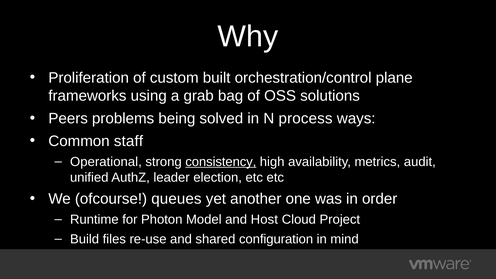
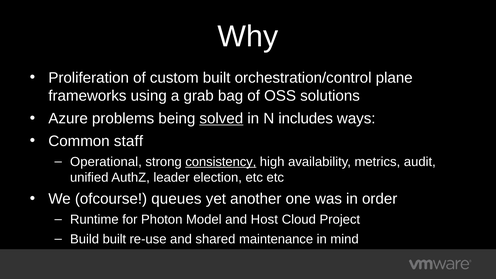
Peers: Peers -> Azure
solved underline: none -> present
process: process -> includes
Build files: files -> built
configuration: configuration -> maintenance
